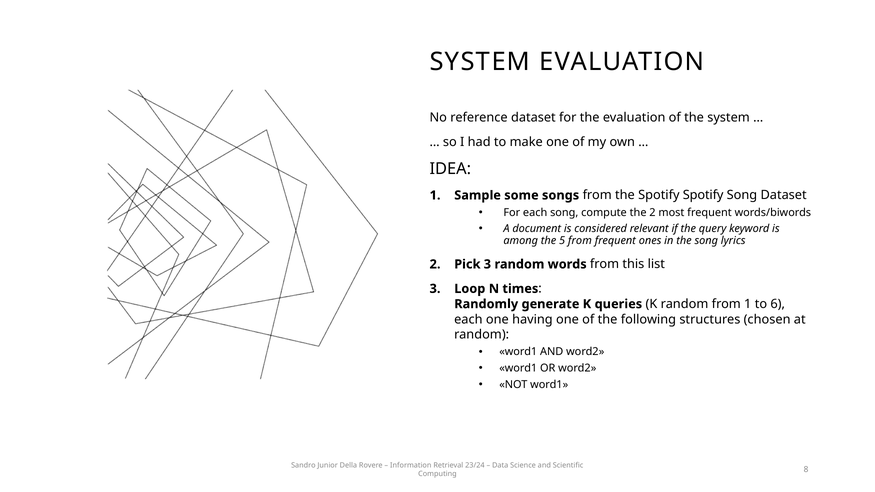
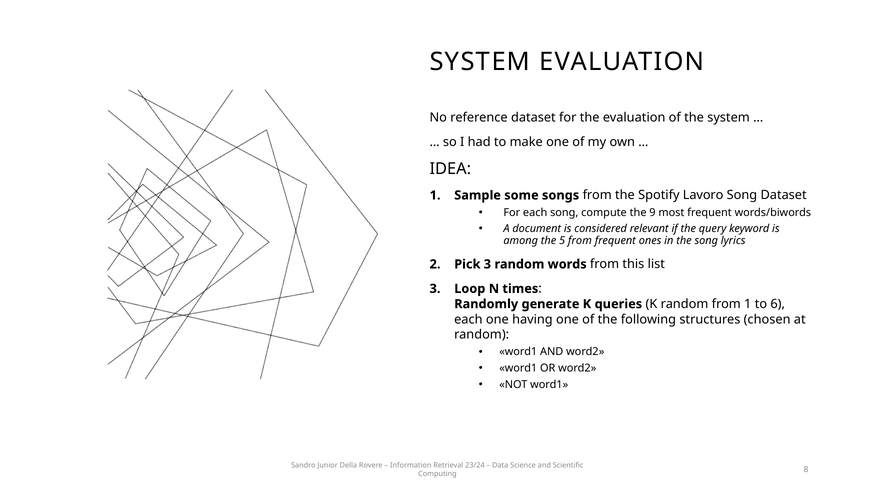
Spotify Spotify: Spotify -> Lavoro
the 2: 2 -> 9
